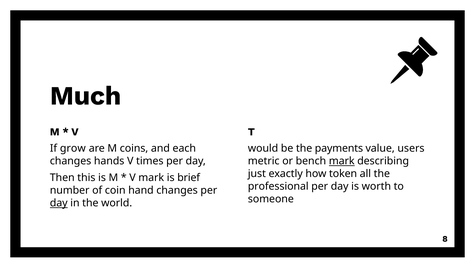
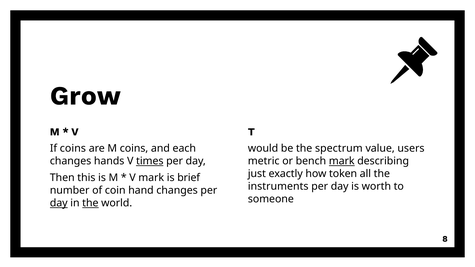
Much: Much -> Grow
If grow: grow -> coins
payments: payments -> spectrum
times underline: none -> present
professional: professional -> instruments
the at (90, 203) underline: none -> present
